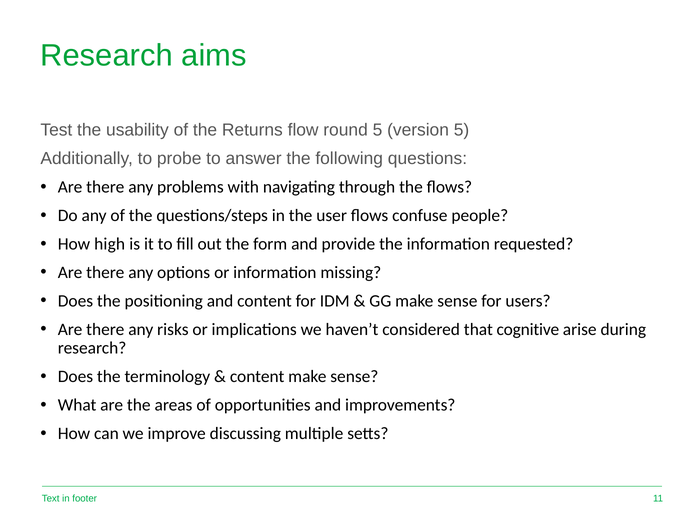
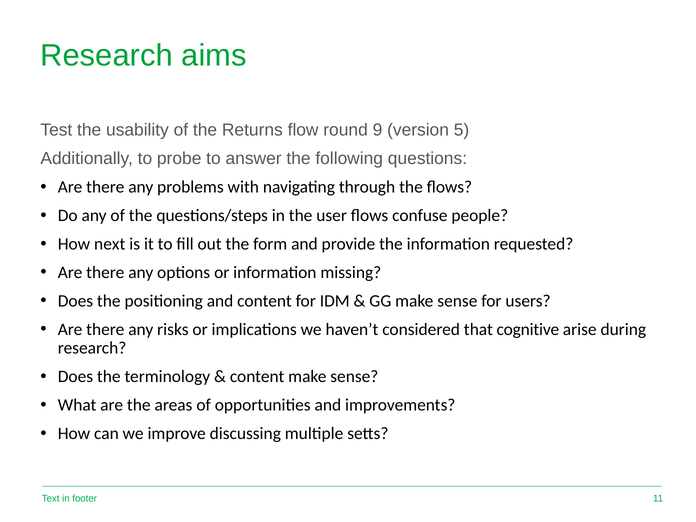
round 5: 5 -> 9
high: high -> next
